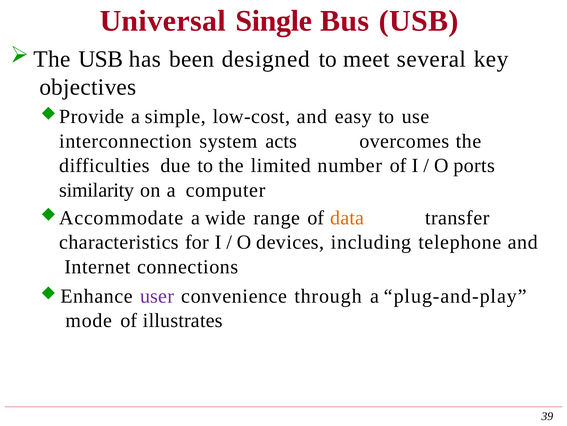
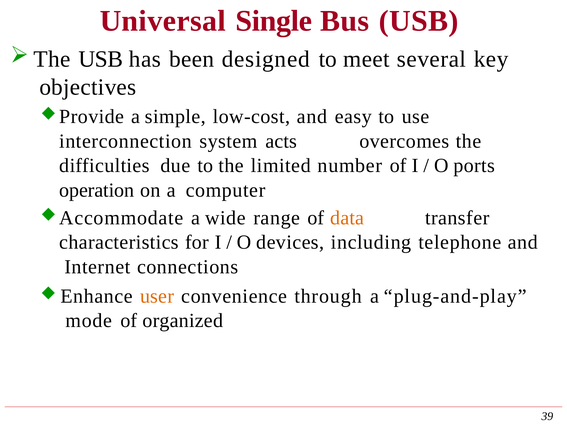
similarity: similarity -> operation
user colour: purple -> orange
illustrates: illustrates -> organized
